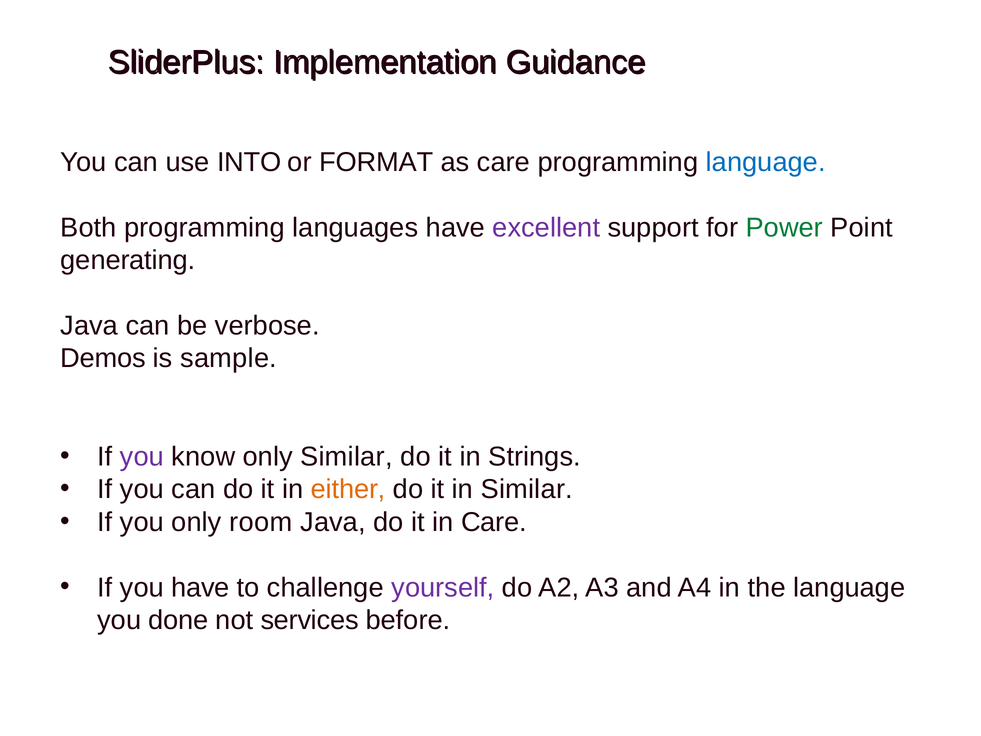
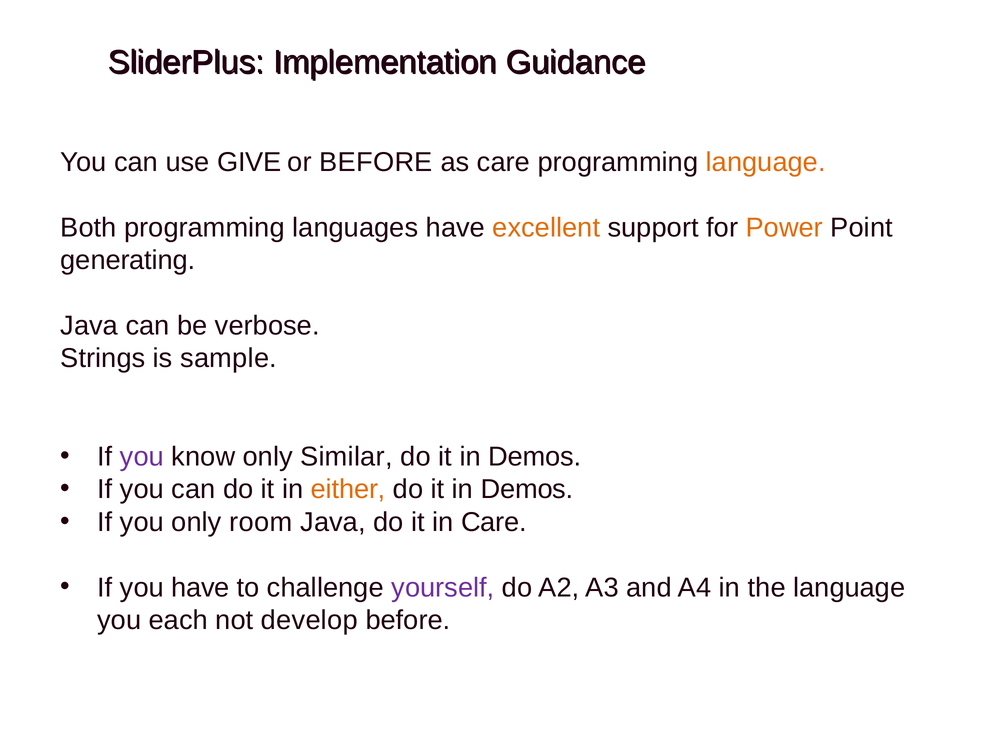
INTO: INTO -> GIVE
or FORMAT: FORMAT -> BEFORE
language at (766, 162) colour: blue -> orange
excellent colour: purple -> orange
Power colour: green -> orange
Demos: Demos -> Strings
Strings at (535, 456): Strings -> Demos
Similar at (527, 489): Similar -> Demos
done: done -> each
services: services -> develop
